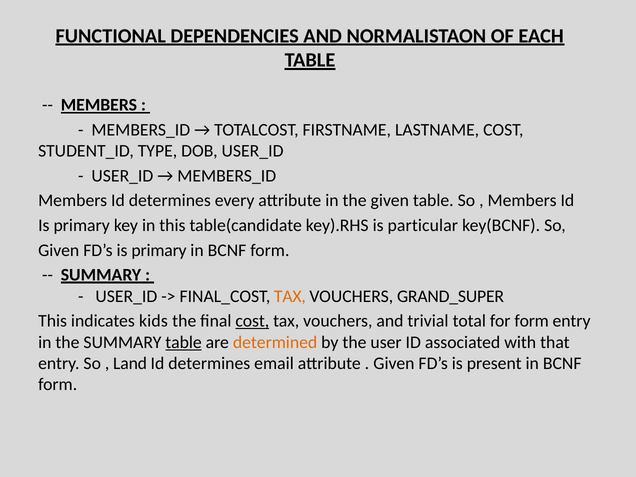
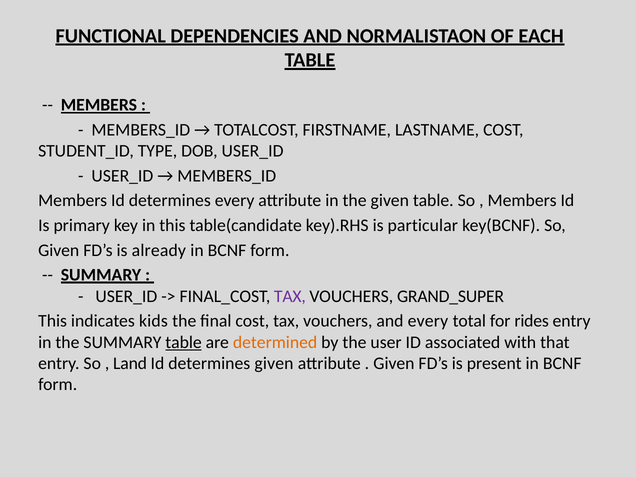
FD’s is primary: primary -> already
TAX at (290, 296) colour: orange -> purple
cost at (252, 321) underline: present -> none
and trivial: trivial -> every
for form: form -> rides
determines email: email -> given
